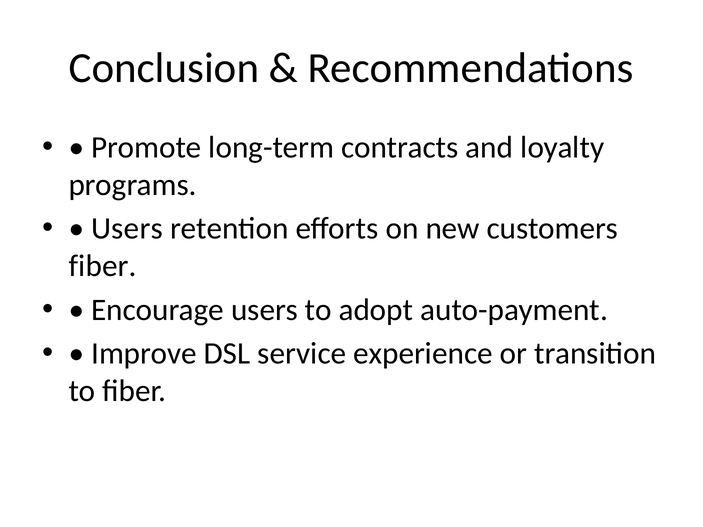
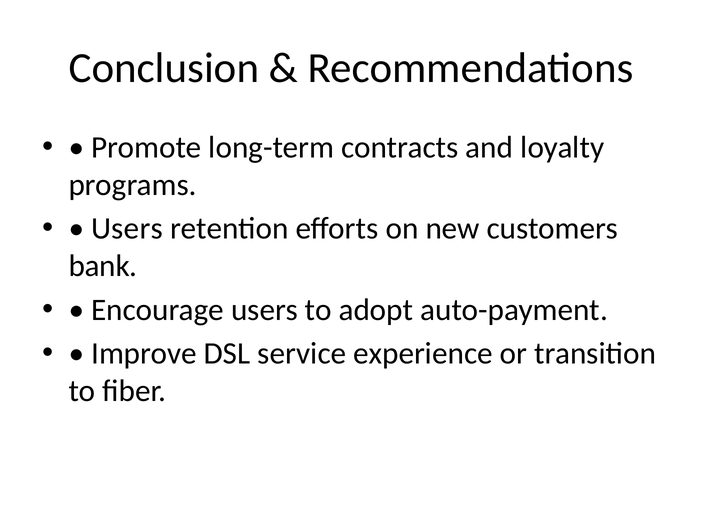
fiber at (103, 266): fiber -> bank
